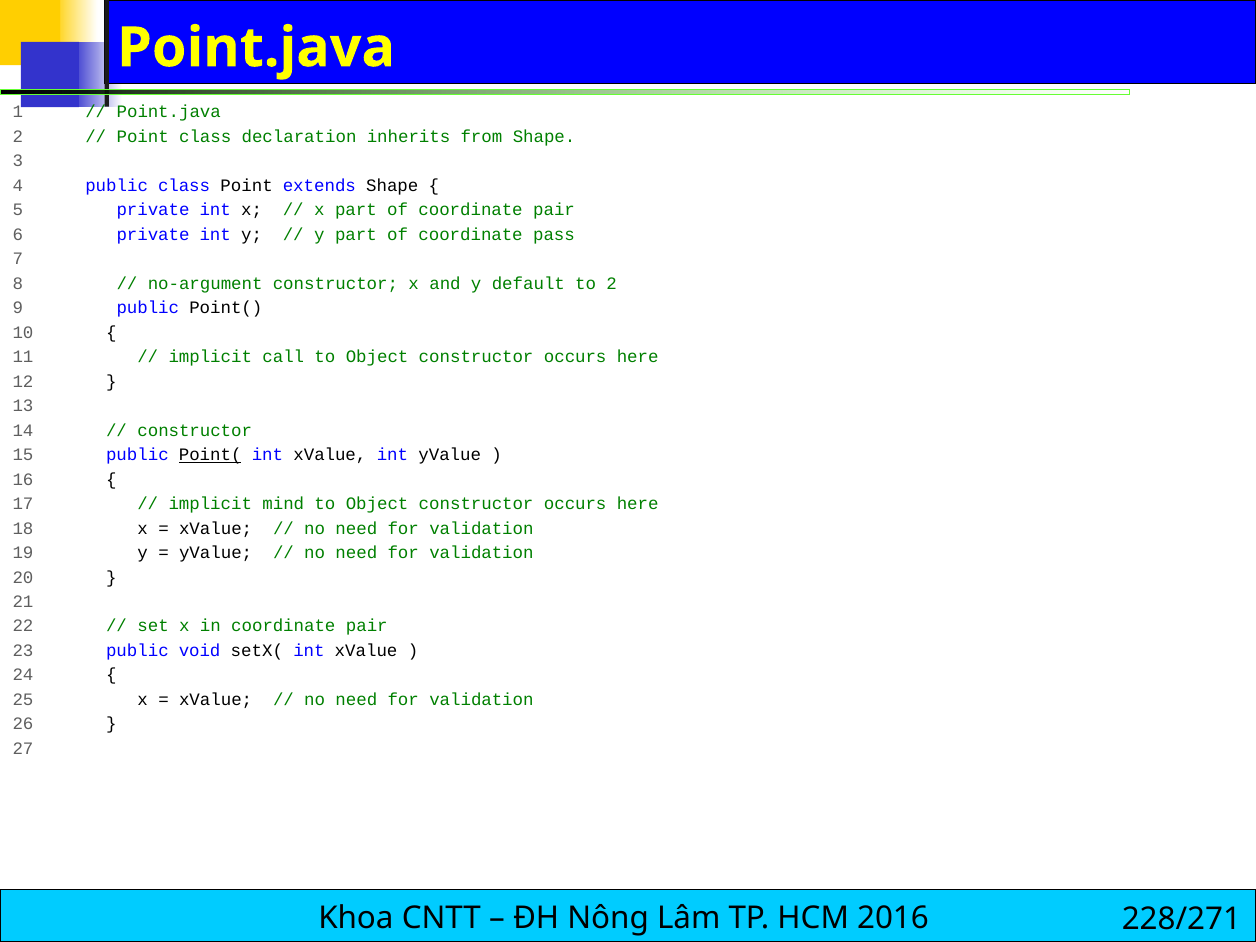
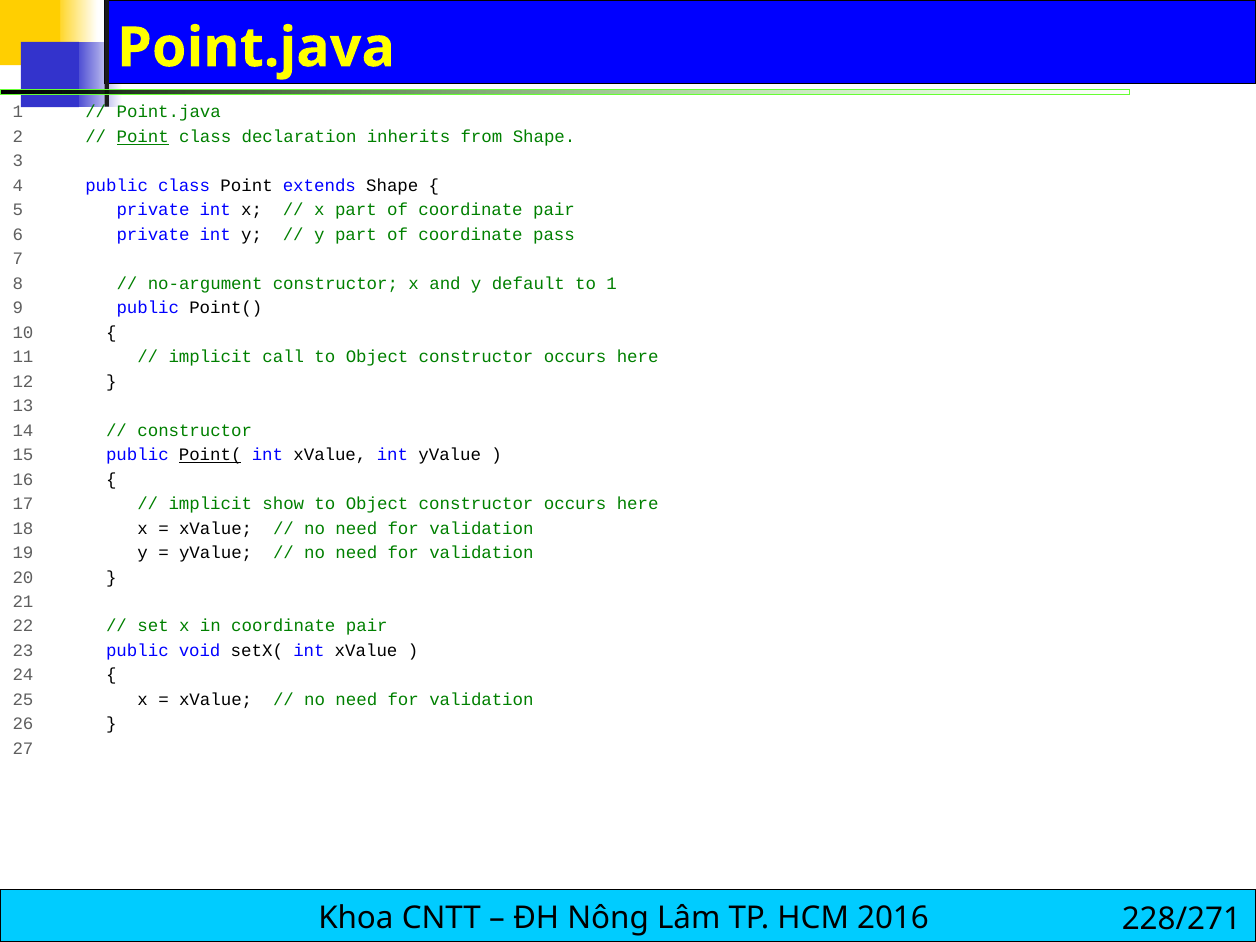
Point at (143, 137) underline: none -> present
to 2: 2 -> 1
mind: mind -> show
